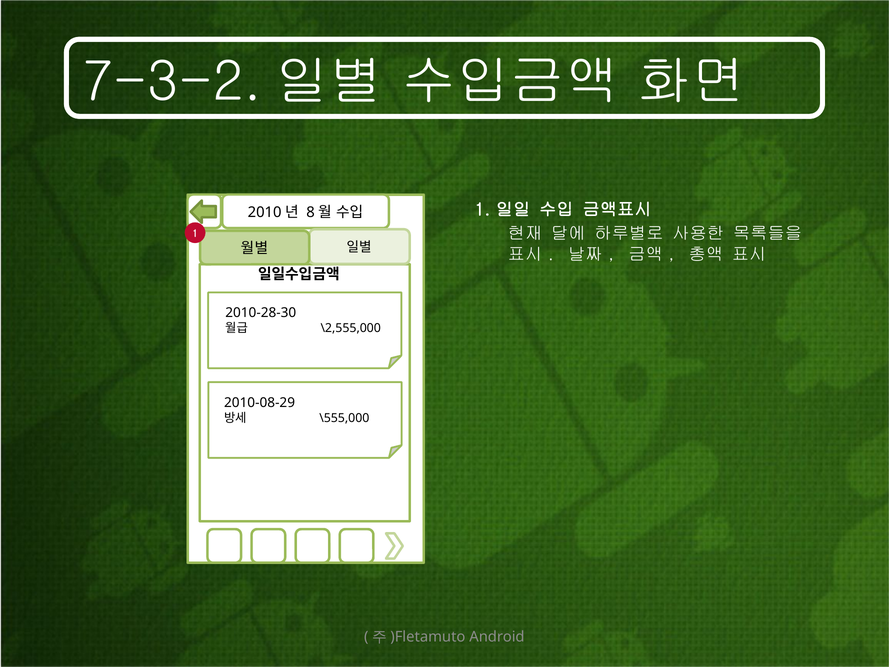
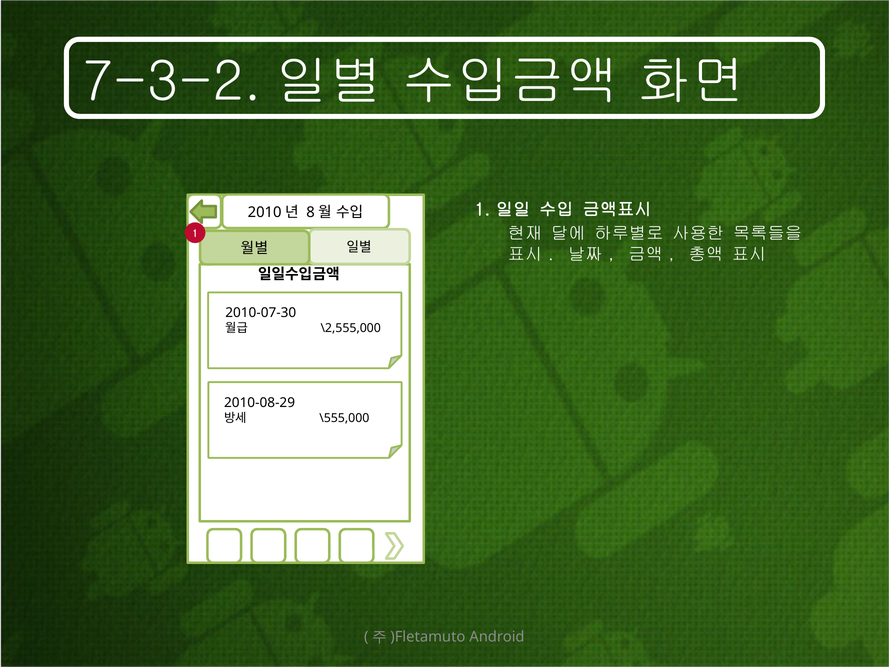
2010-28-30: 2010-28-30 -> 2010-07-30
